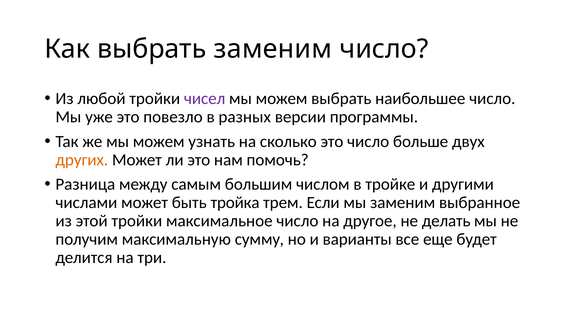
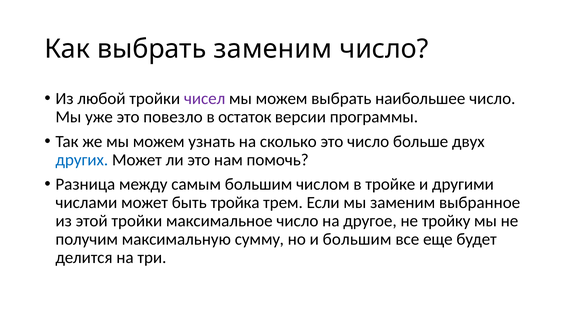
разных: разных -> остаток
других colour: orange -> blue
делать: делать -> тройку
и варианты: варианты -> большим
